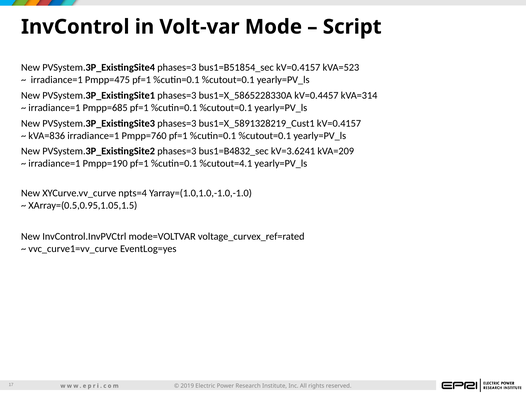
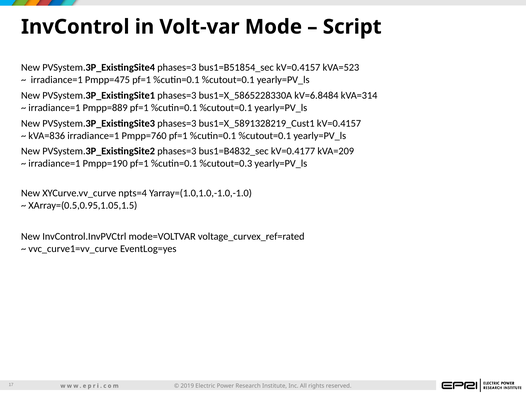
kV=0.4457: kV=0.4457 -> kV=6.8484
Pmpp=685: Pmpp=685 -> Pmpp=889
kV=3.6241: kV=3.6241 -> kV=0.4177
%cutout=4.1: %cutout=4.1 -> %cutout=0.3
